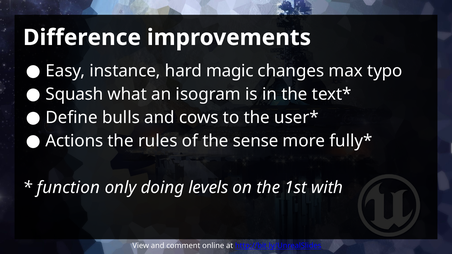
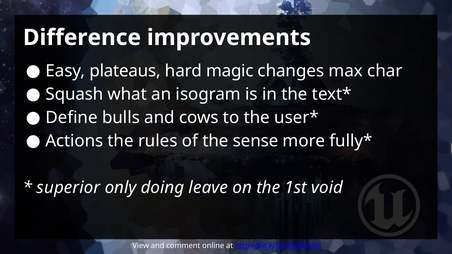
instance: instance -> plateaus
typo: typo -> char
function: function -> superior
levels: levels -> leave
with: with -> void
